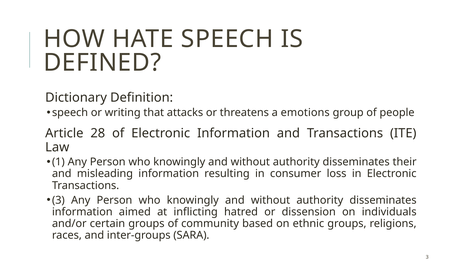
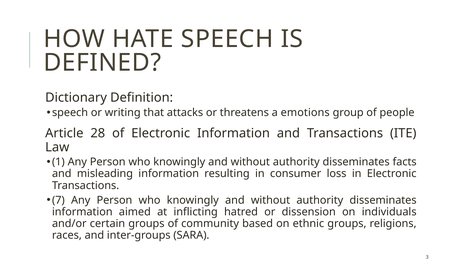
their: their -> facts
3 at (58, 200): 3 -> 7
